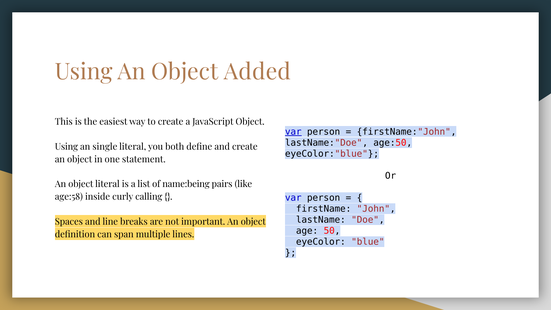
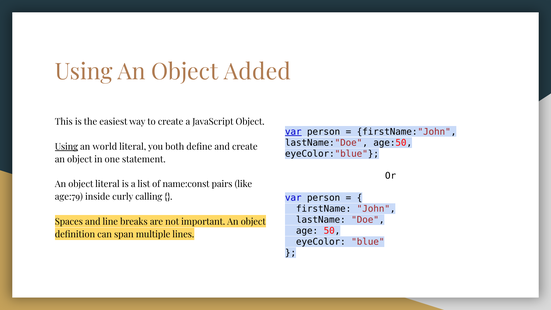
Using at (66, 147) underline: none -> present
single: single -> world
name:being: name:being -> name:const
age:58: age:58 -> age:79
